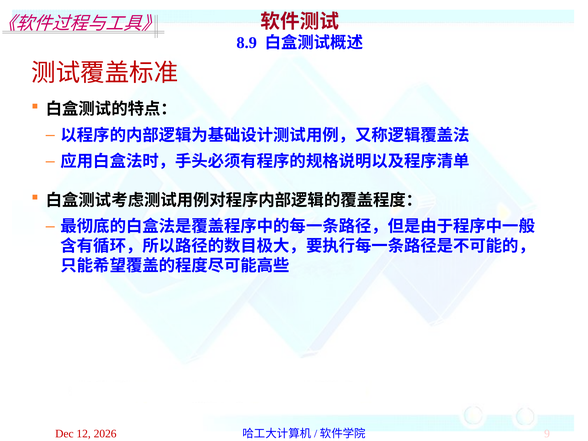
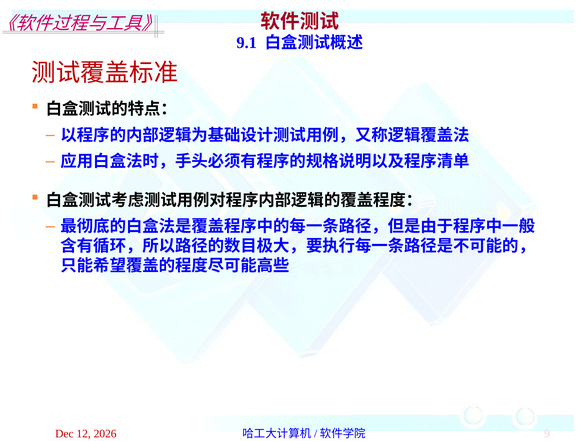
8.9: 8.9 -> 9.1
